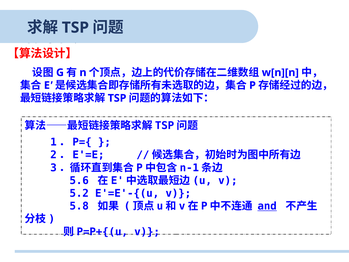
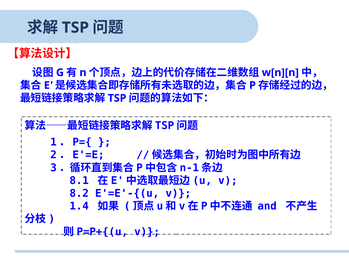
5.6: 5.6 -> 8.1
5.2: 5.2 -> 8.2
5.8: 5.8 -> 1.4
and underline: present -> none
